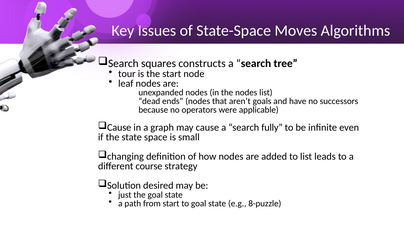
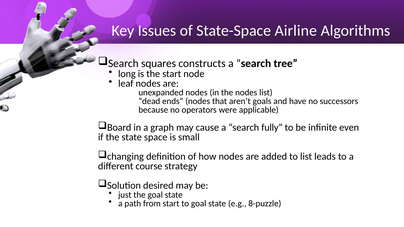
Moves: Moves -> Airline
tour: tour -> long
Cause at (119, 128): Cause -> Board
